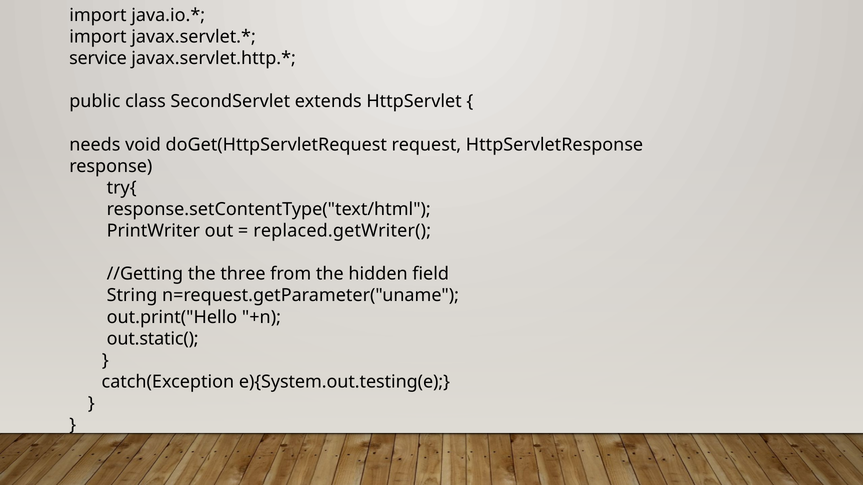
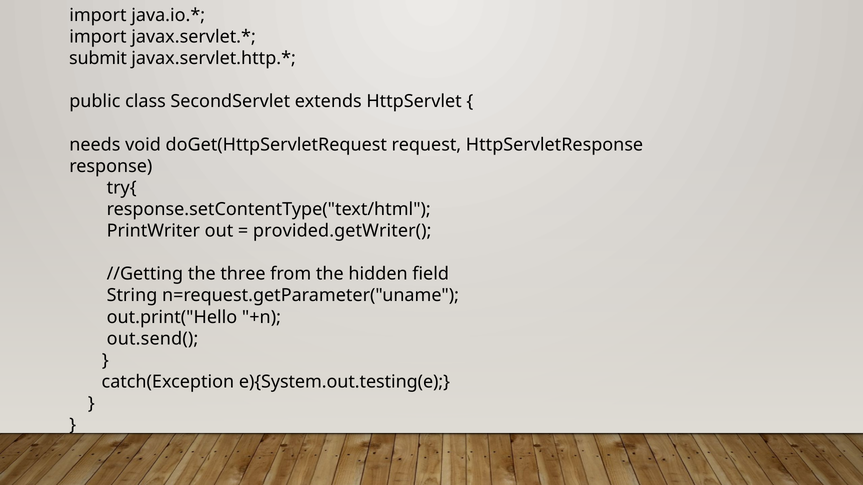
service: service -> submit
replaced.getWriter(: replaced.getWriter( -> provided.getWriter(
out.static(: out.static( -> out.send(
